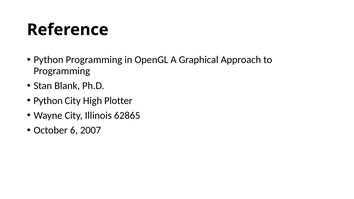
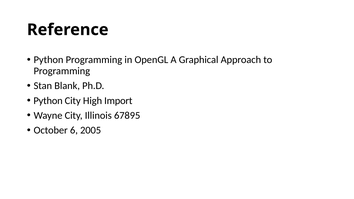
Plotter: Plotter -> Import
62865: 62865 -> 67895
2007: 2007 -> 2005
